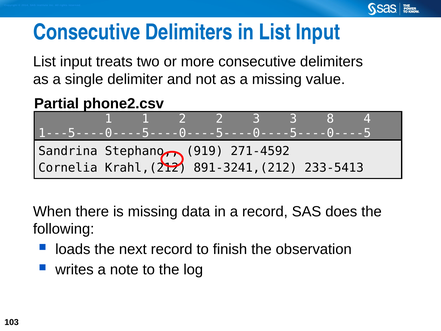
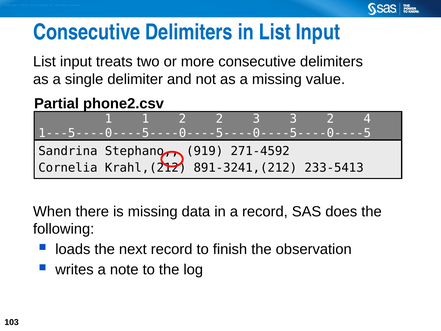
3 8: 8 -> 2
